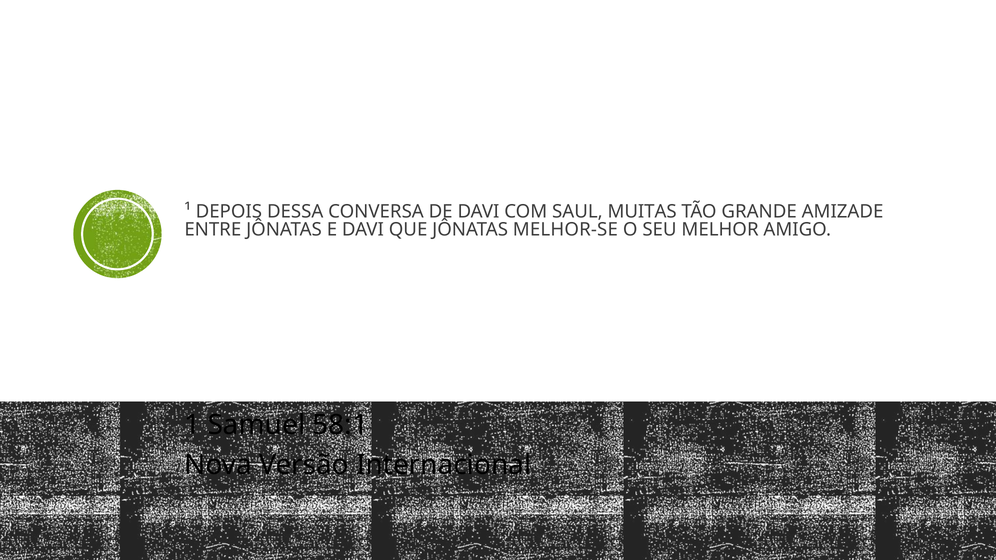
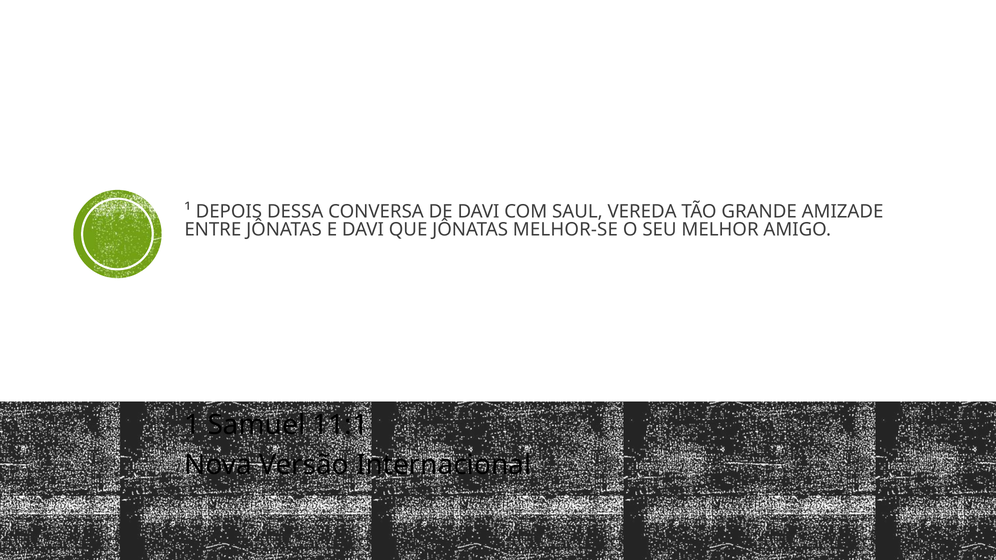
MUITAS: MUITAS -> VEREDA
58:1: 58:1 -> 11:1
